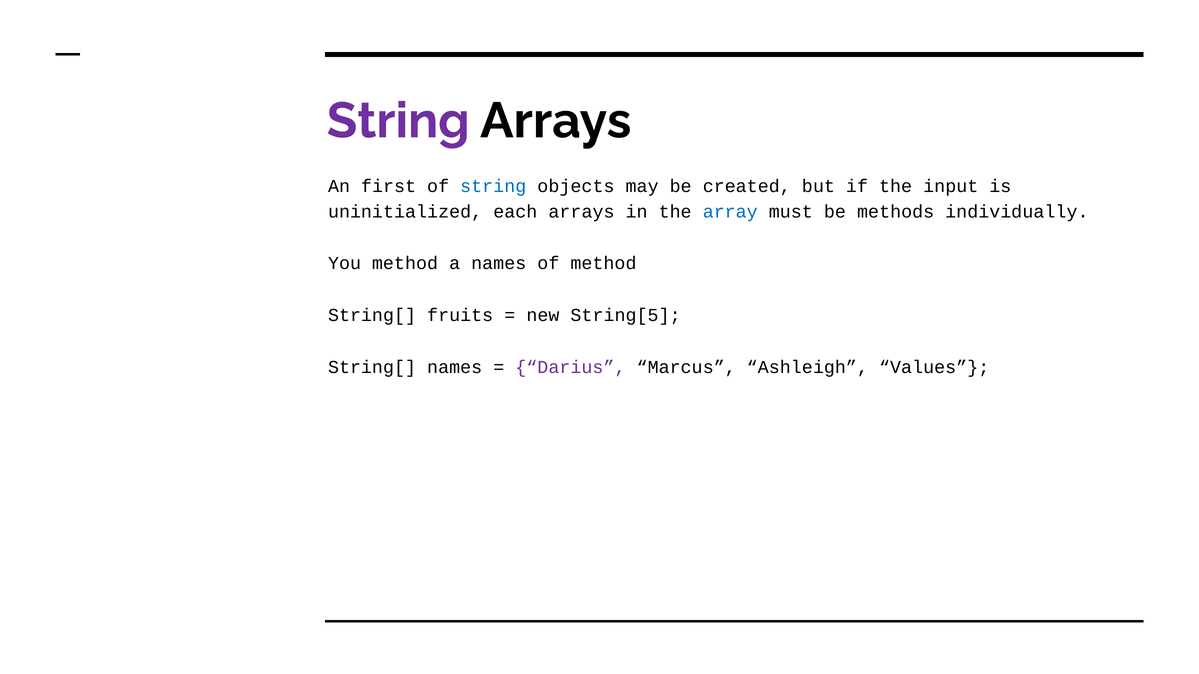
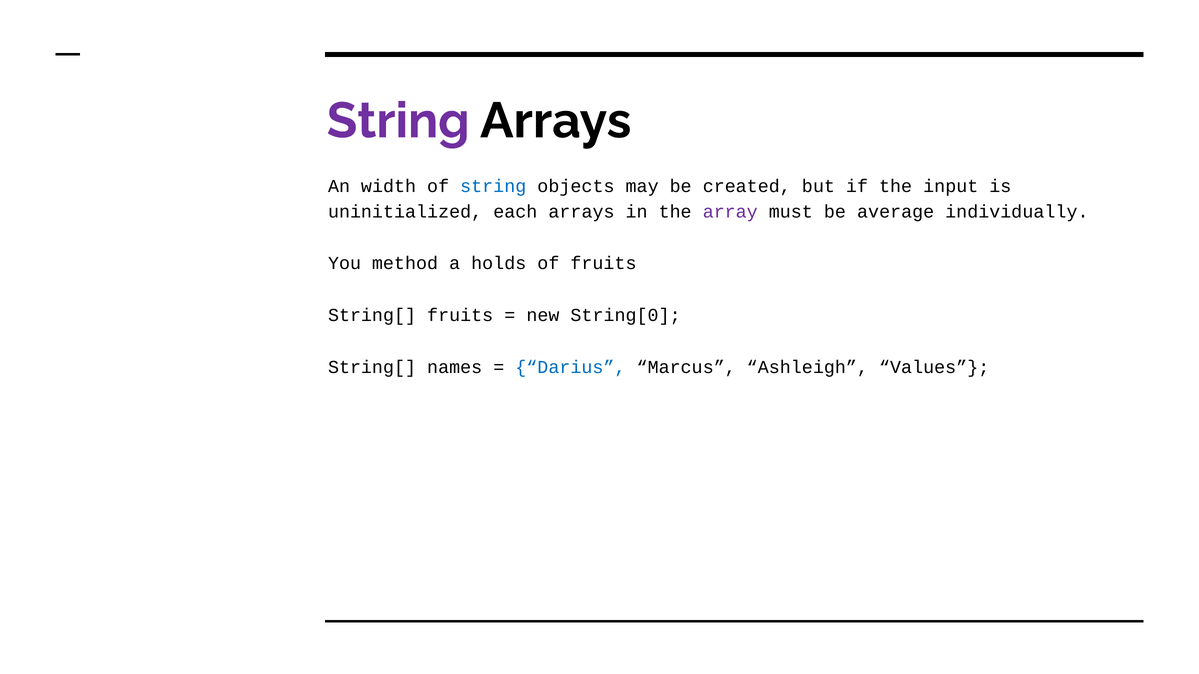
first: first -> width
array colour: blue -> purple
methods: methods -> average
a names: names -> holds
of method: method -> fruits
String[5: String[5 -> String[0
Darius colour: purple -> blue
